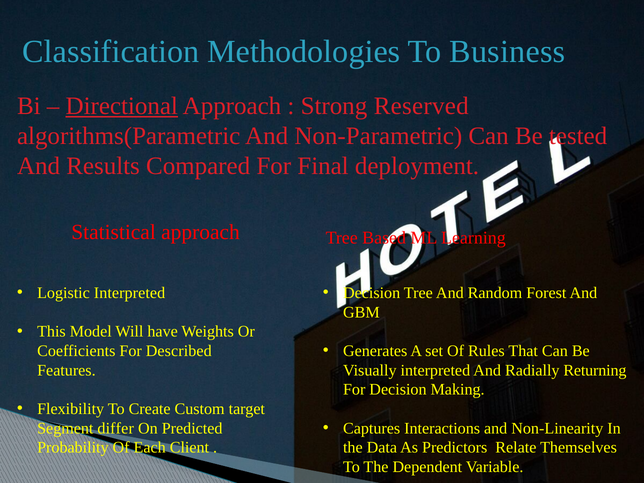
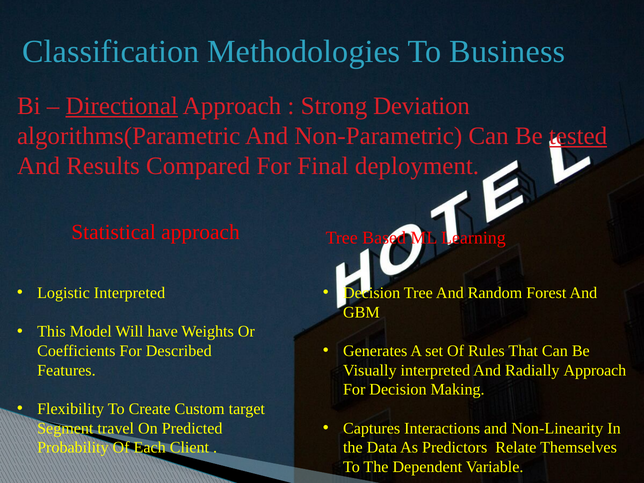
Reserved: Reserved -> Deviation
tested underline: none -> present
Radially Returning: Returning -> Approach
differ: differ -> travel
